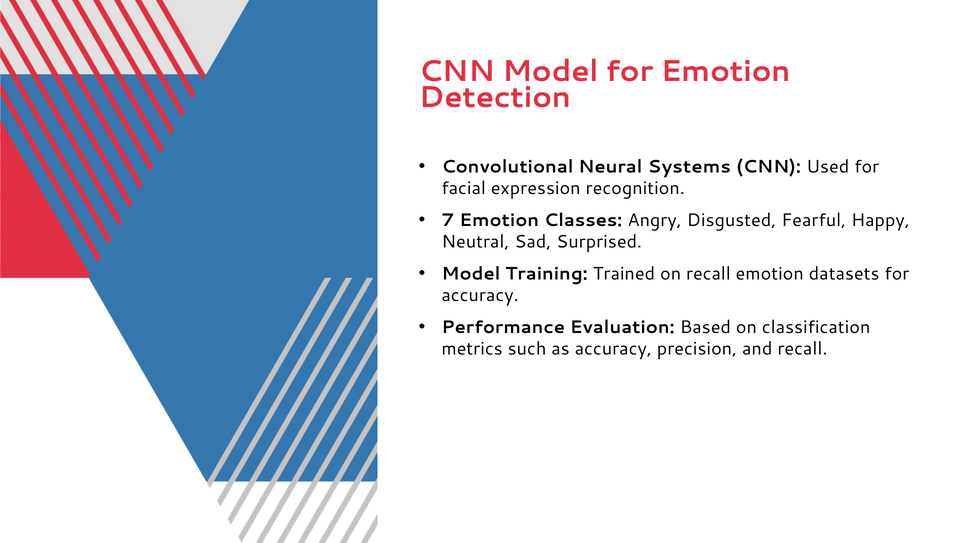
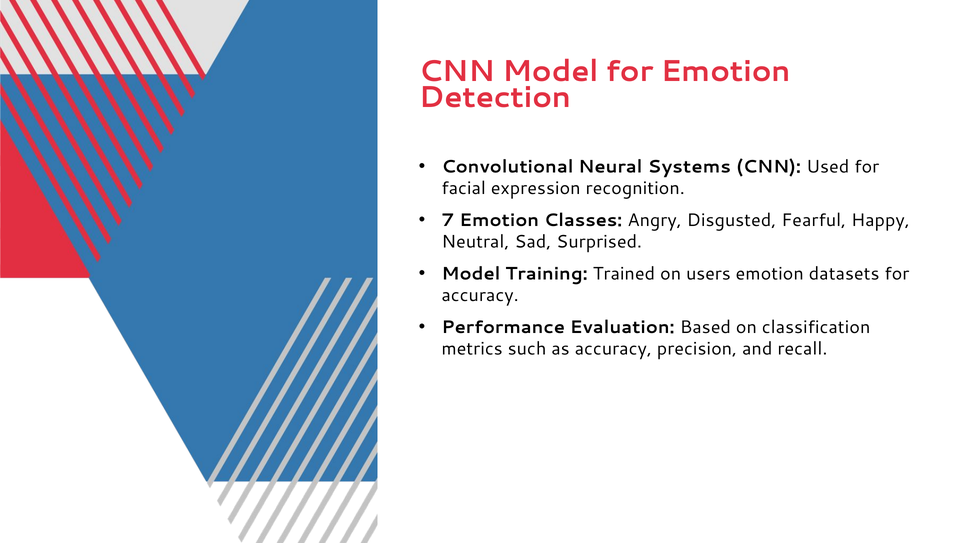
on recall: recall -> users
